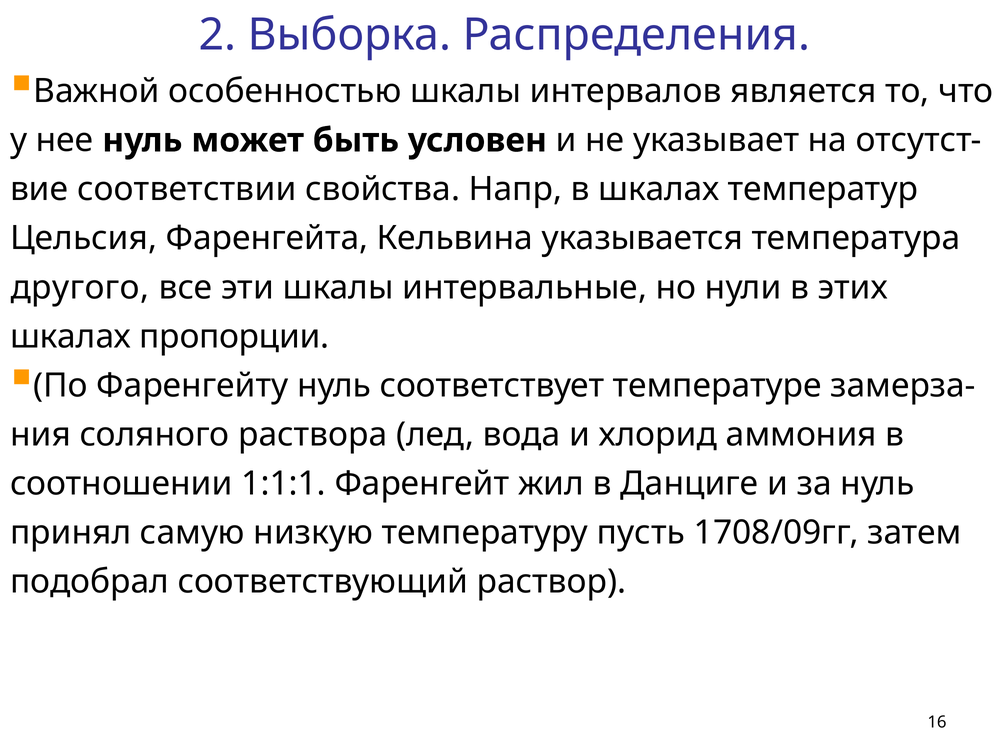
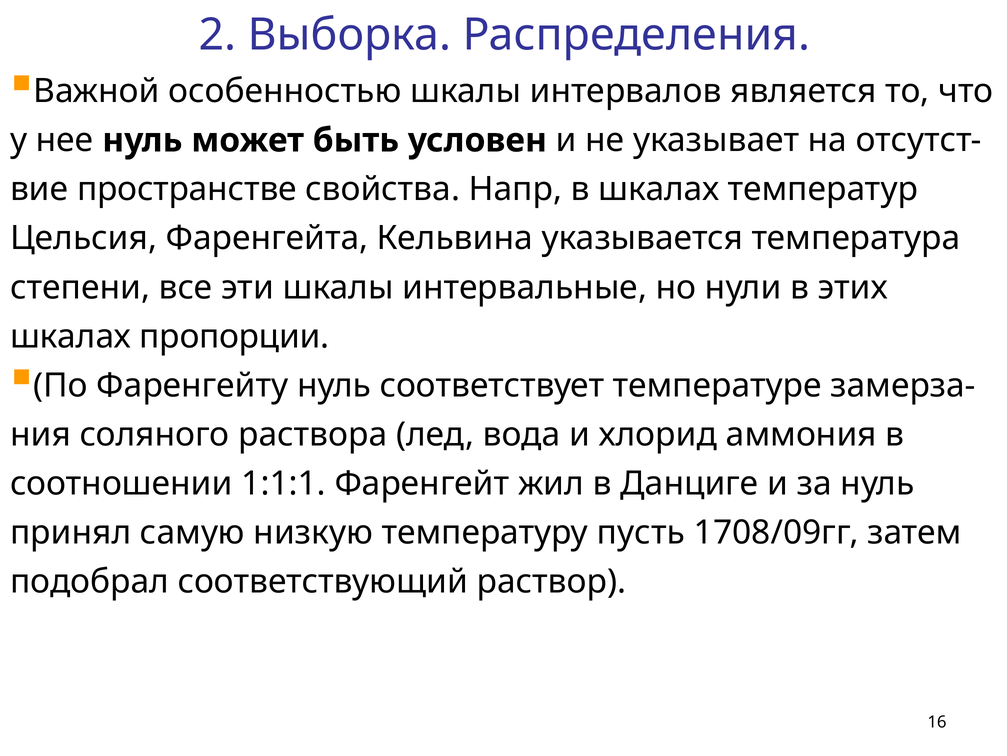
соответствии: соответствии -> пространстве
другого: другого -> степени
